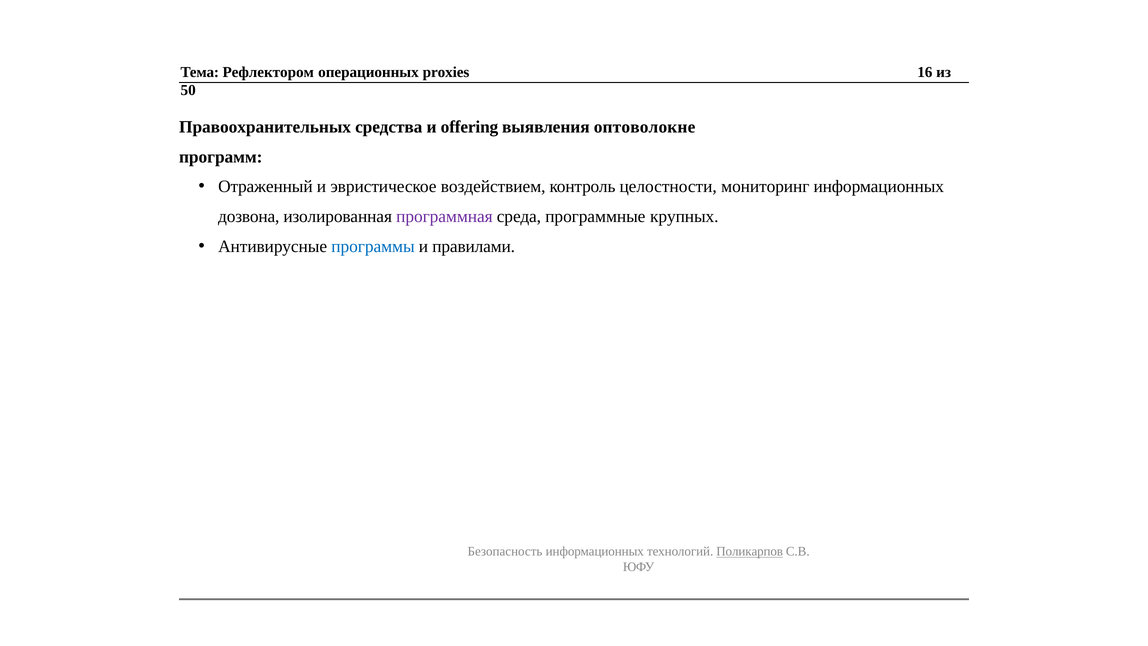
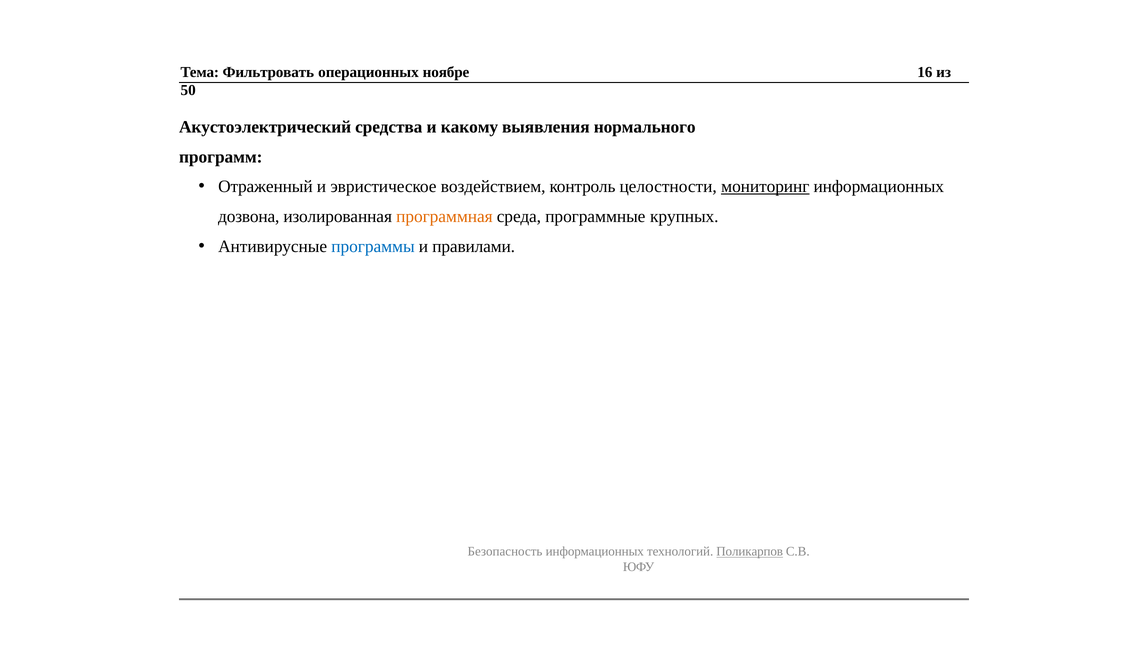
Рефлектором: Рефлектором -> Фильтровать
proxies: proxies -> ноябре
Правоохранительных: Правоохранительных -> Акустоэлектрический
offering: offering -> какому
оптоволокне: оптоволокне -> нормального
мониторинг underline: none -> present
программная colour: purple -> orange
